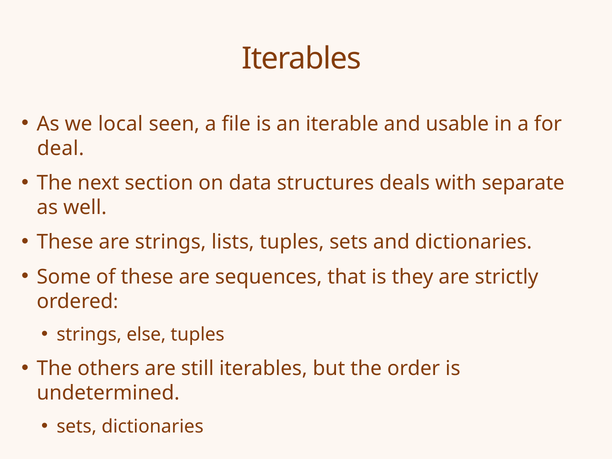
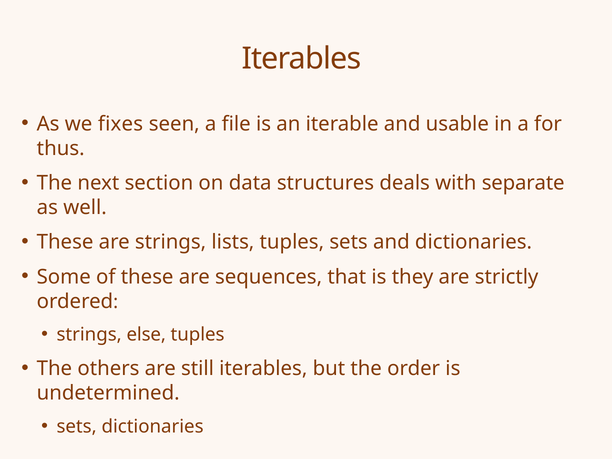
local: local -> fixes
deal: deal -> thus
